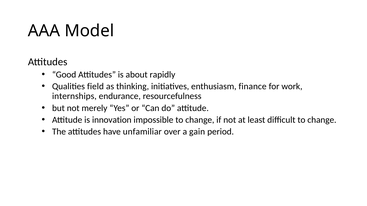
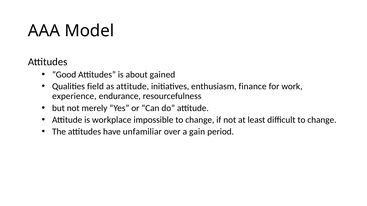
rapidly: rapidly -> gained
as thinking: thinking -> attitude
internships: internships -> experience
innovation: innovation -> workplace
